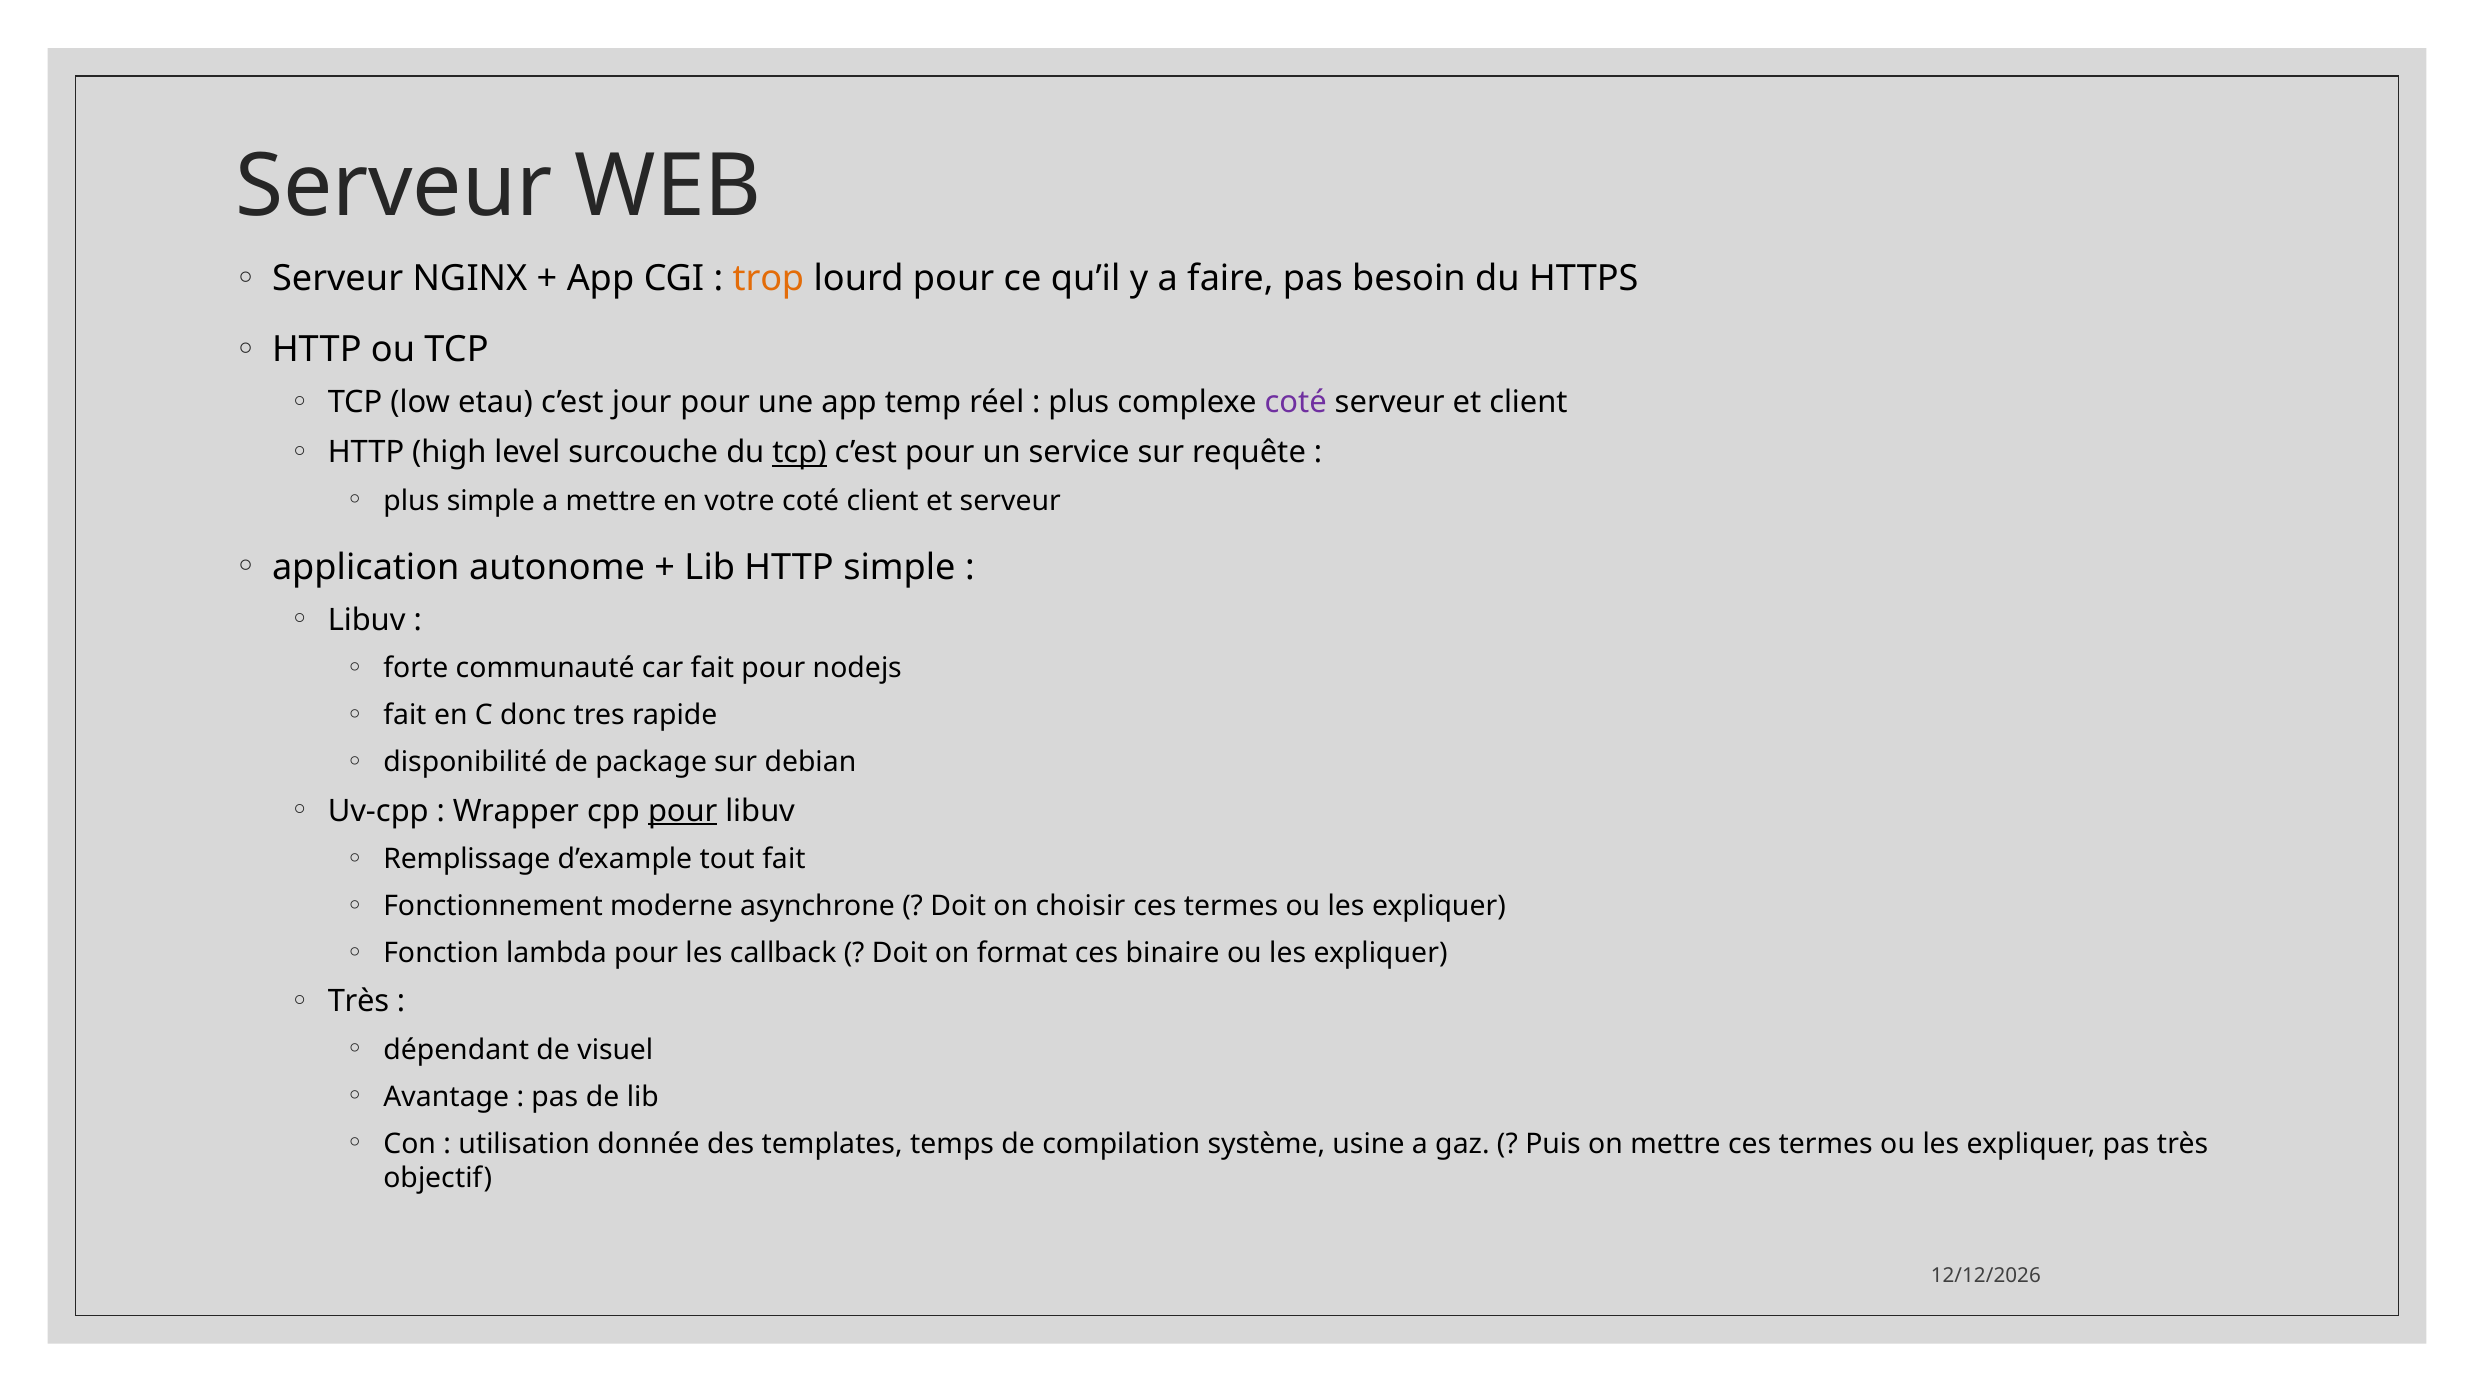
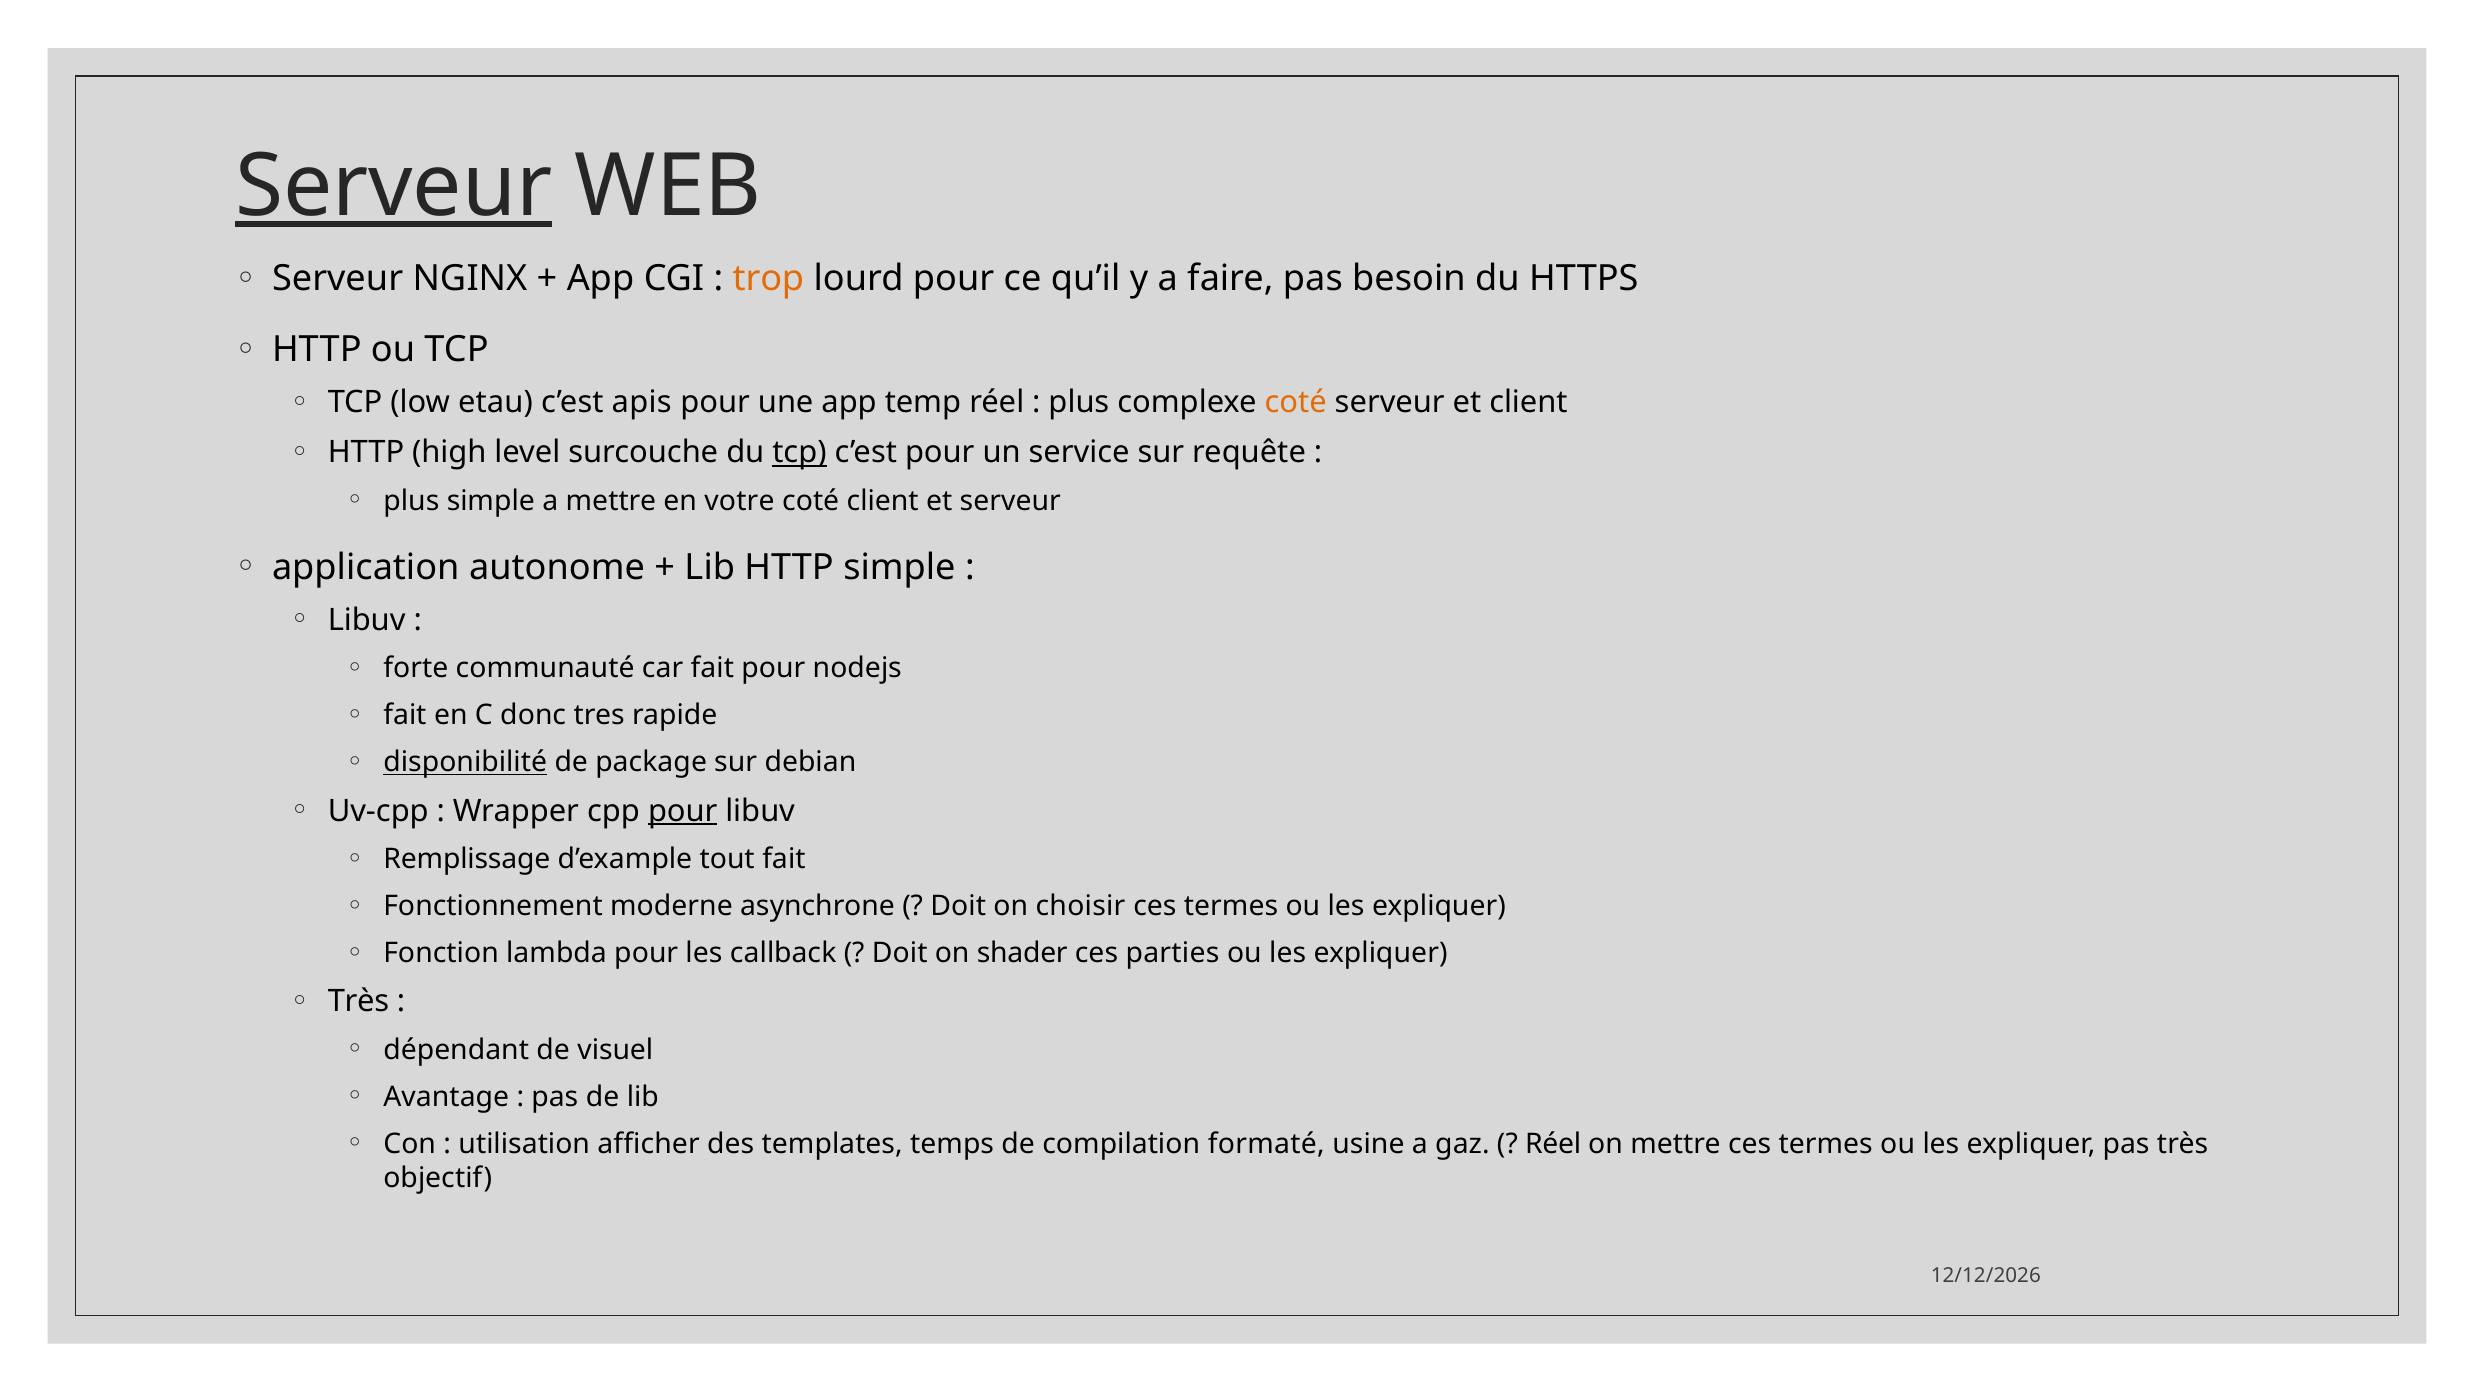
Serveur at (394, 186) underline: none -> present
jour: jour -> apis
coté at (1296, 402) colour: purple -> orange
disponibilité underline: none -> present
format: format -> shader
binaire: binaire -> parties
donnée: donnée -> afficher
système: système -> formaté
Puis at (1553, 1143): Puis -> Réel
